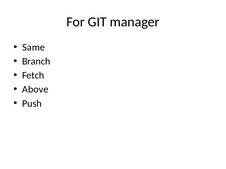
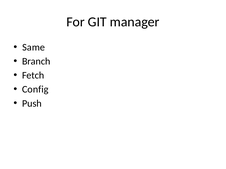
Above: Above -> Config
